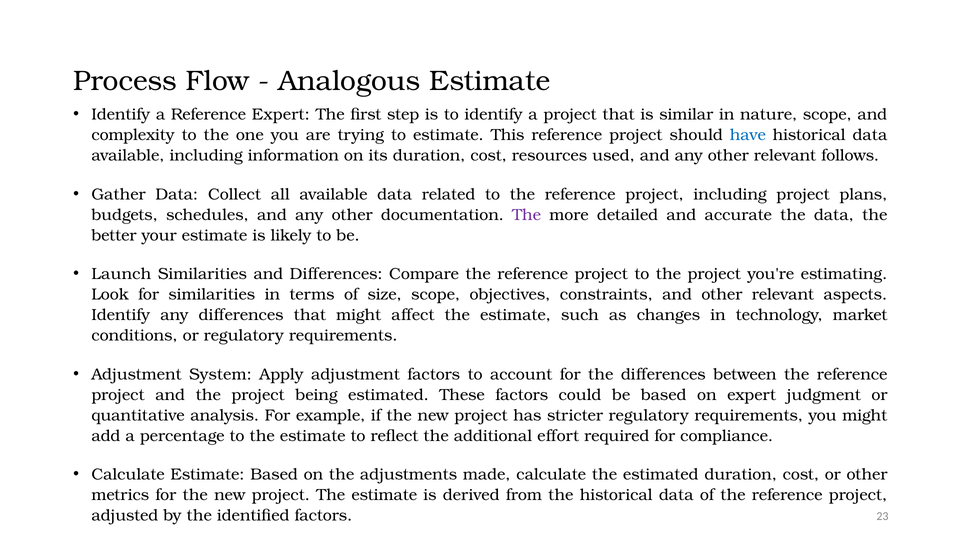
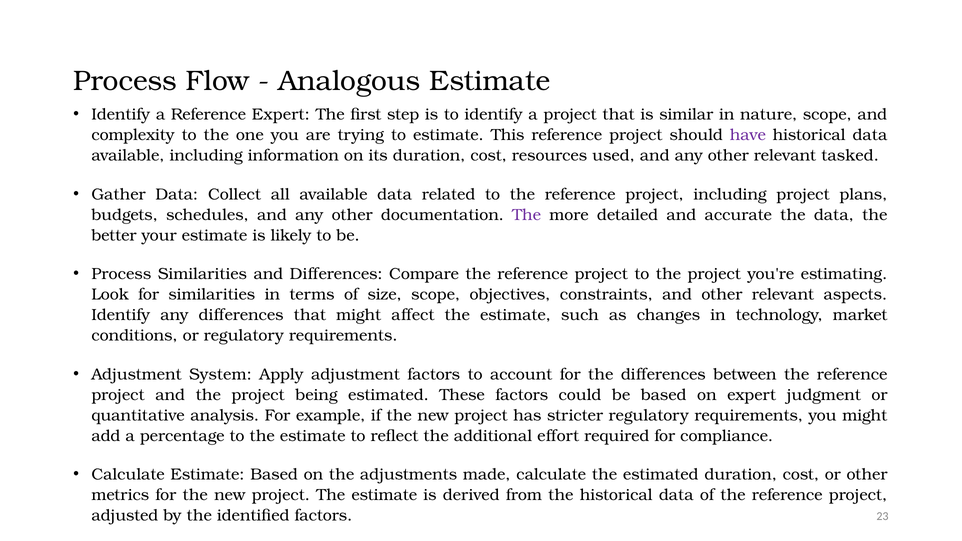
have colour: blue -> purple
follows: follows -> tasked
Launch at (121, 274): Launch -> Process
